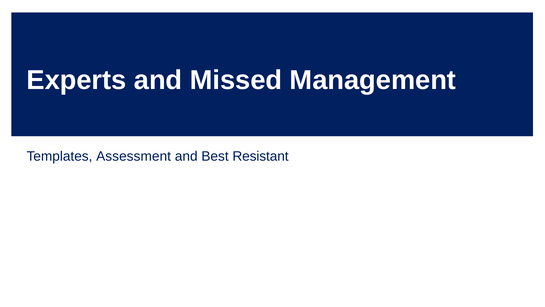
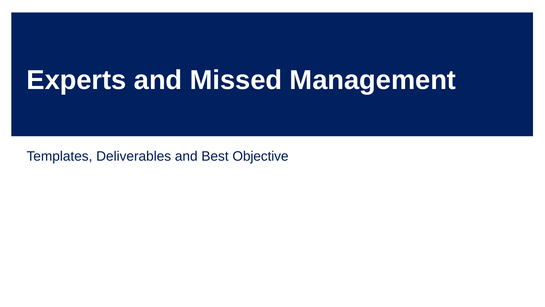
Assessment: Assessment -> Deliverables
Resistant: Resistant -> Objective
